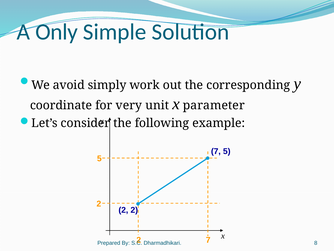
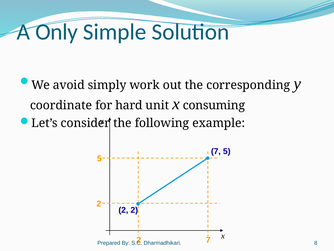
very: very -> hard
parameter: parameter -> consuming
